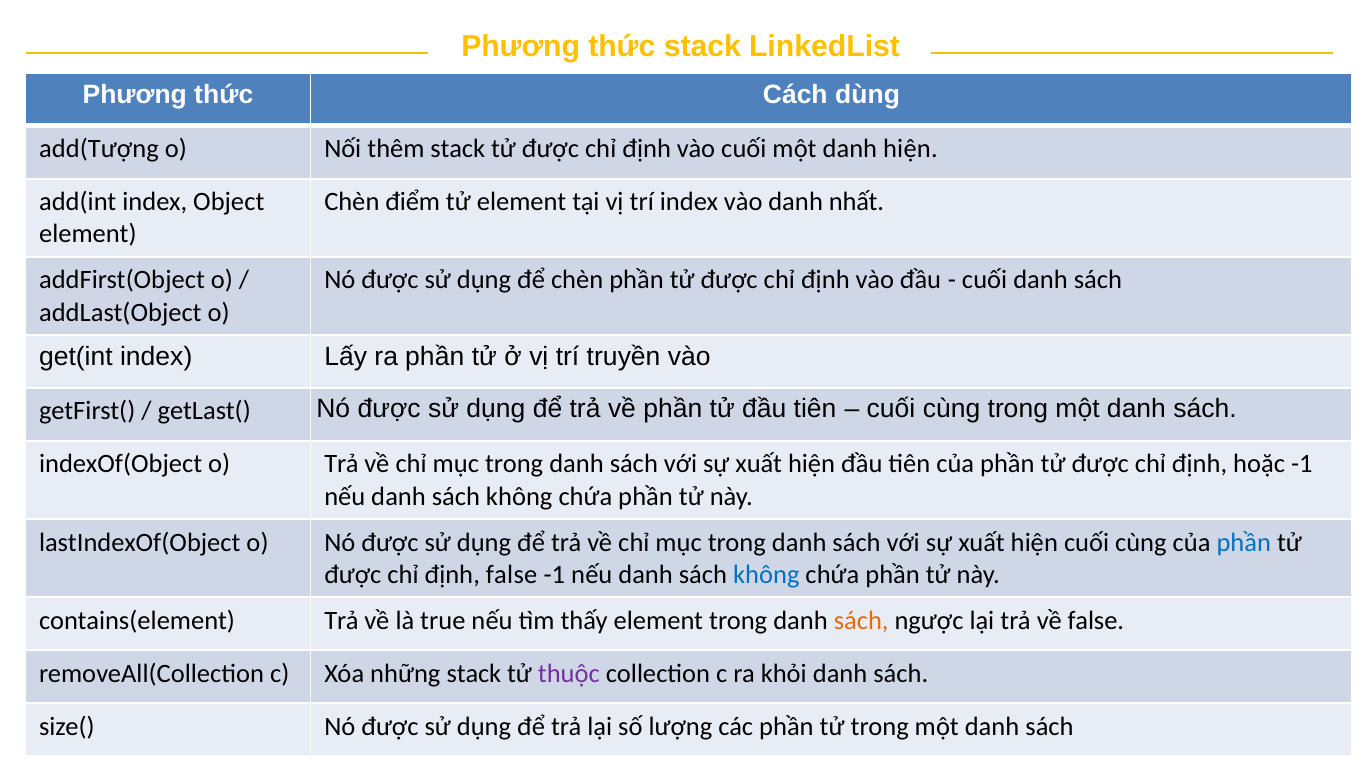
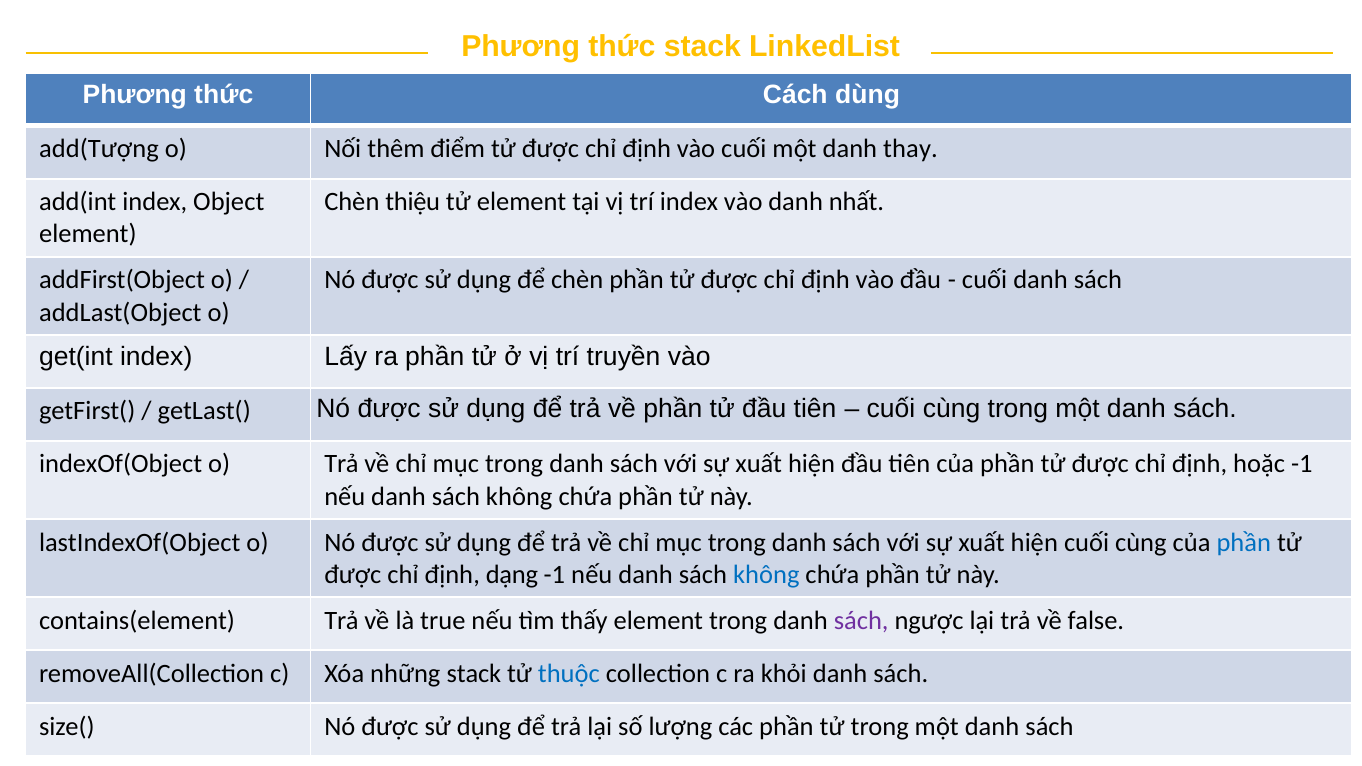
thêm stack: stack -> điểm
danh hiện: hiện -> thay
điểm: điểm -> thiệu
định false: false -> dạng
sách at (861, 621) colour: orange -> purple
thuộc colour: purple -> blue
